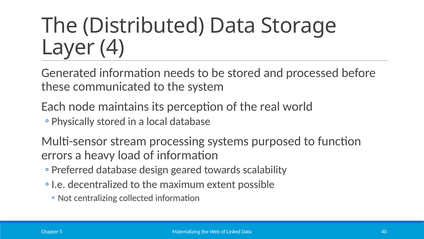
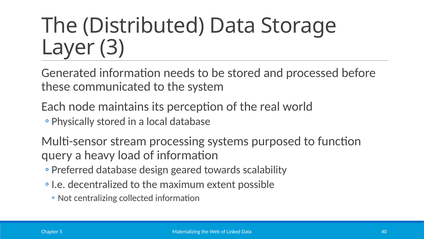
4: 4 -> 3
errors: errors -> query
